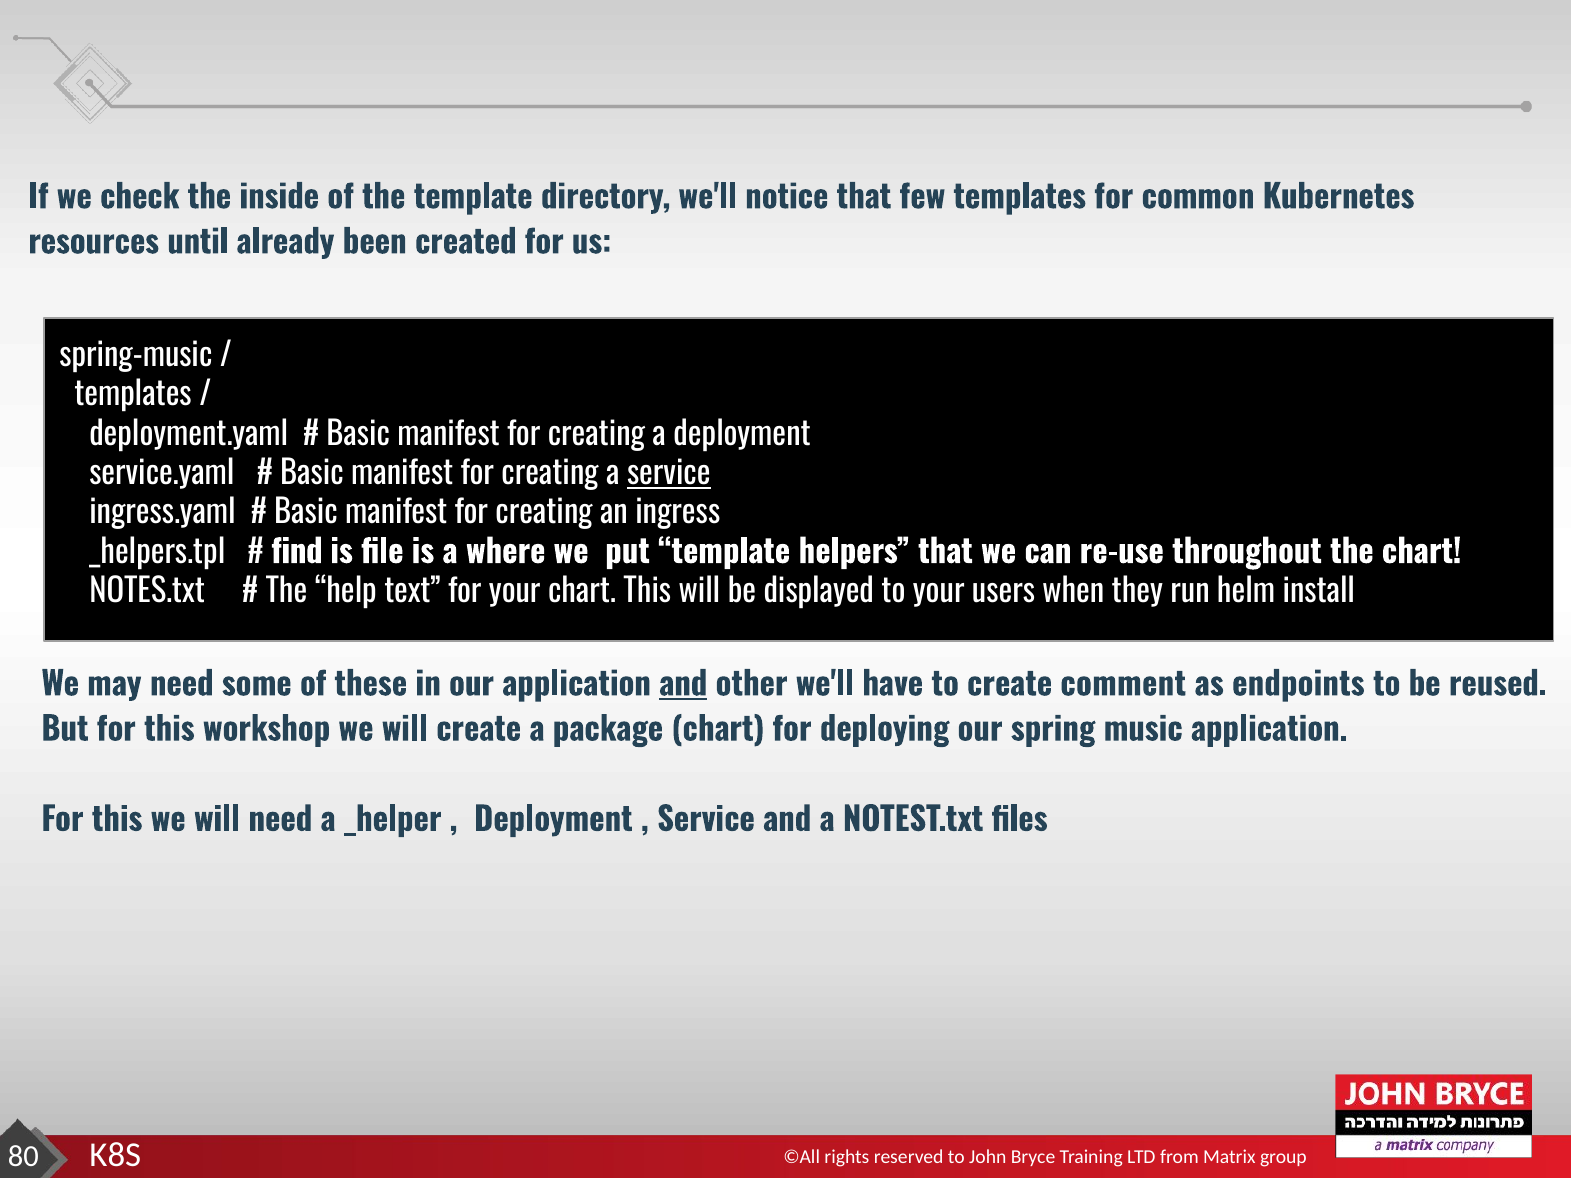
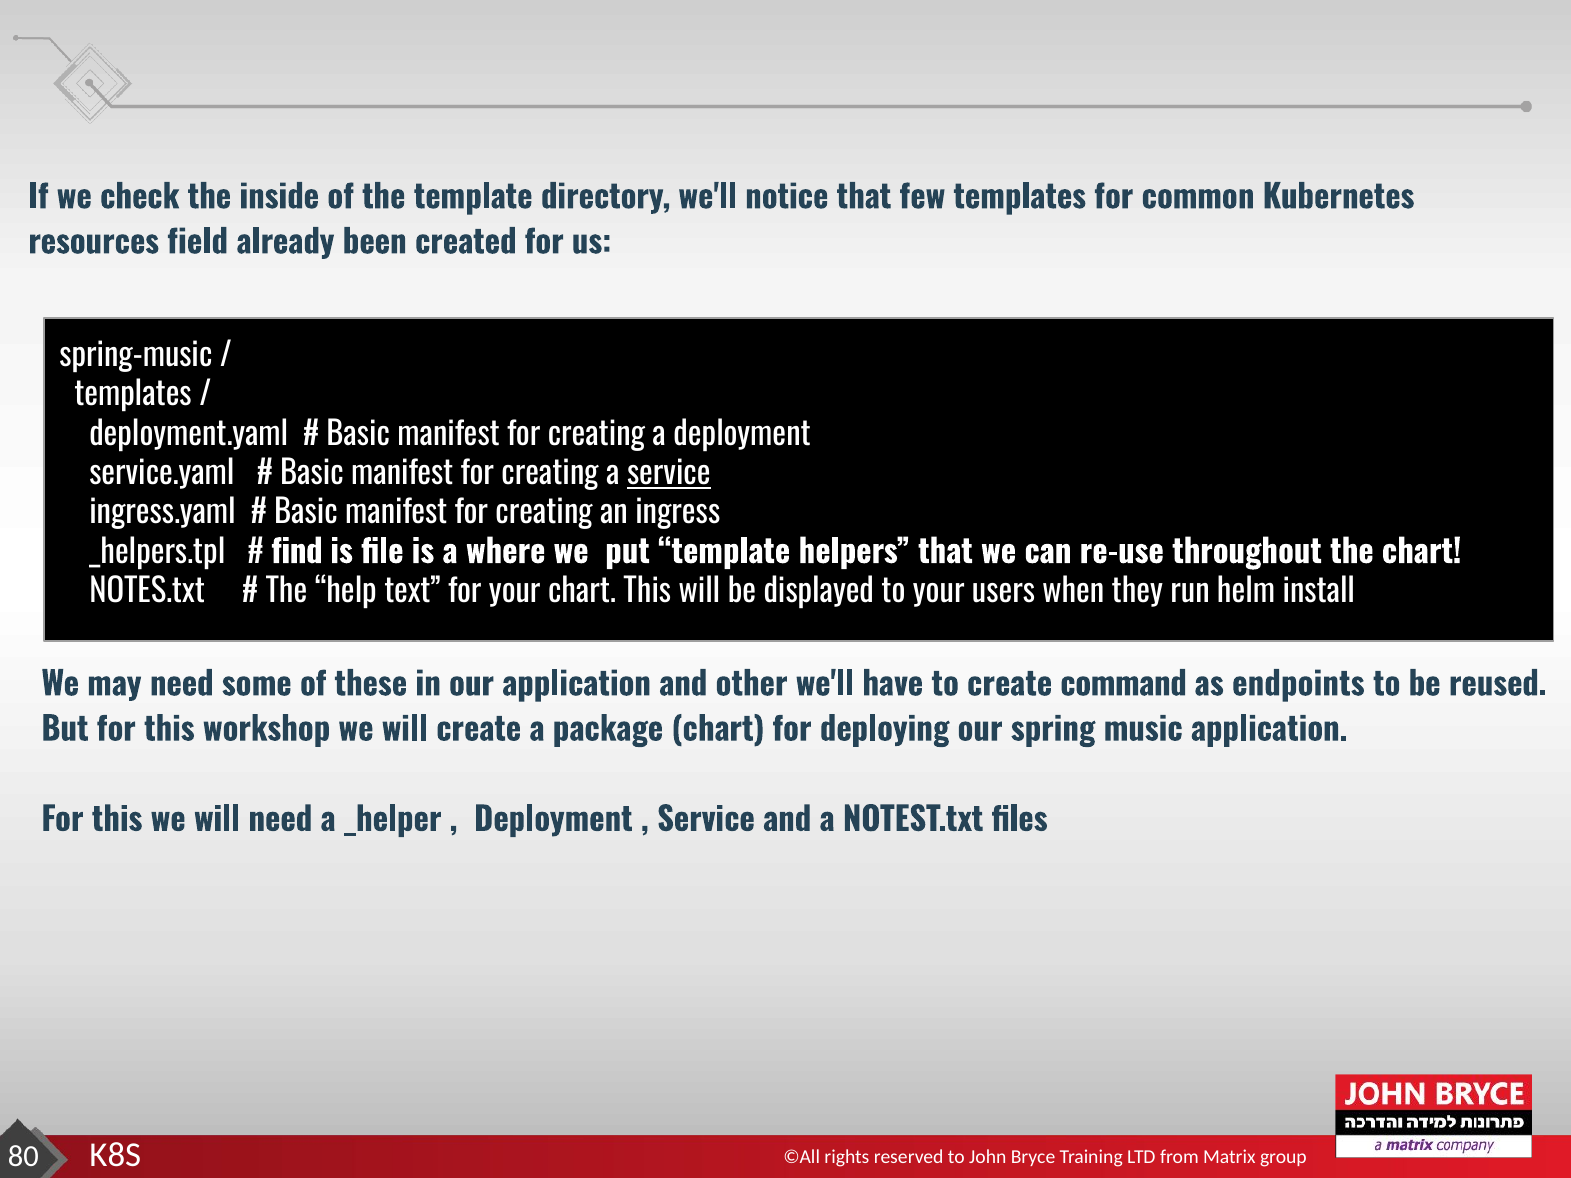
until: until -> field
and at (683, 685) underline: present -> none
comment: comment -> command
